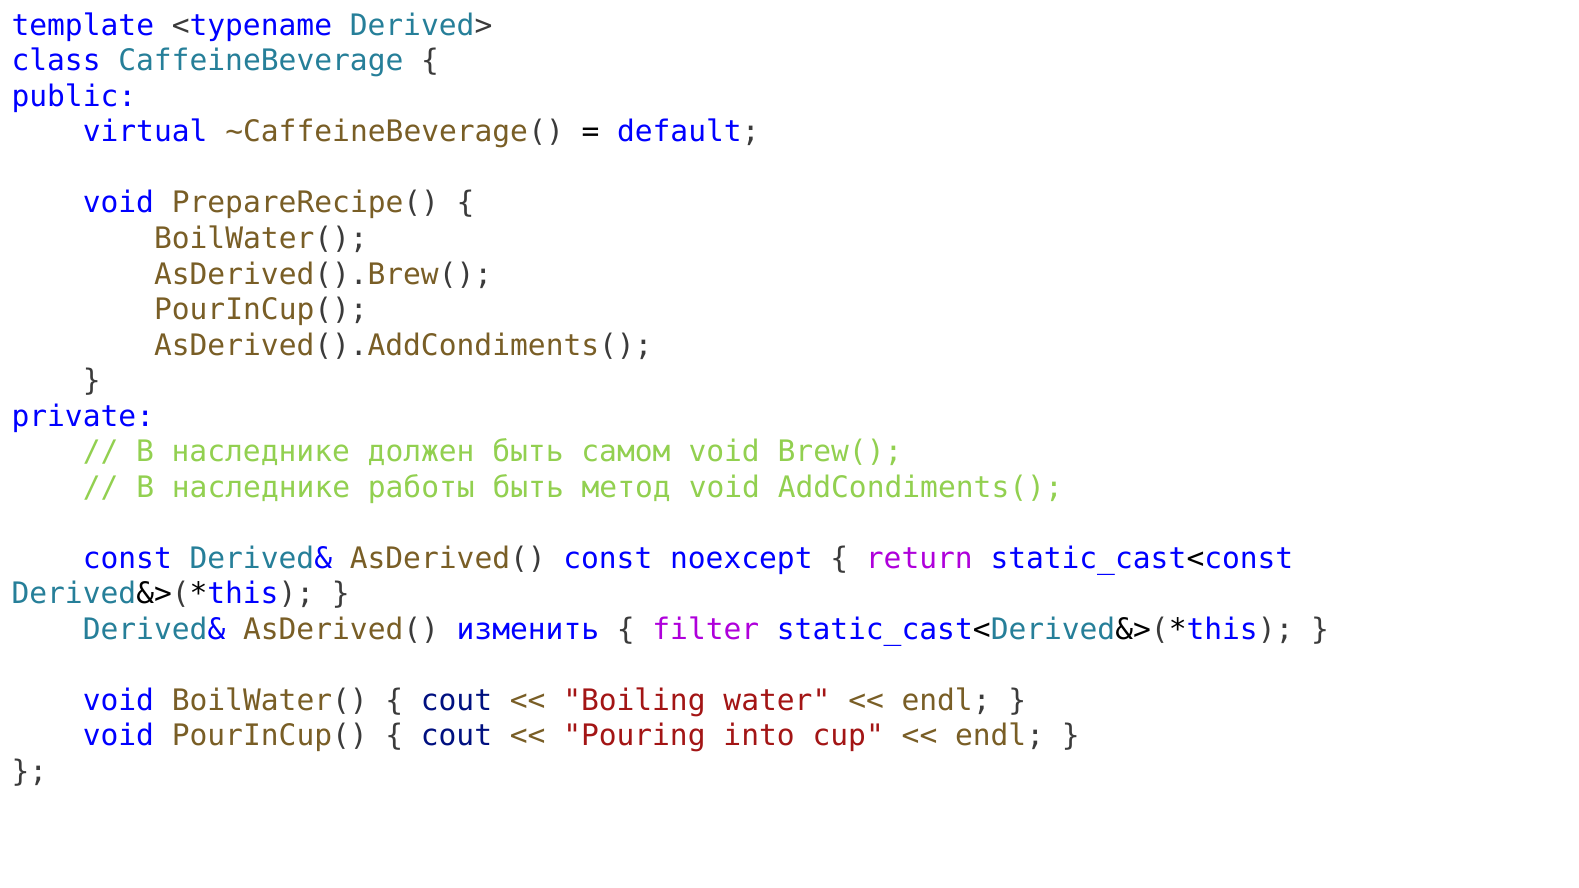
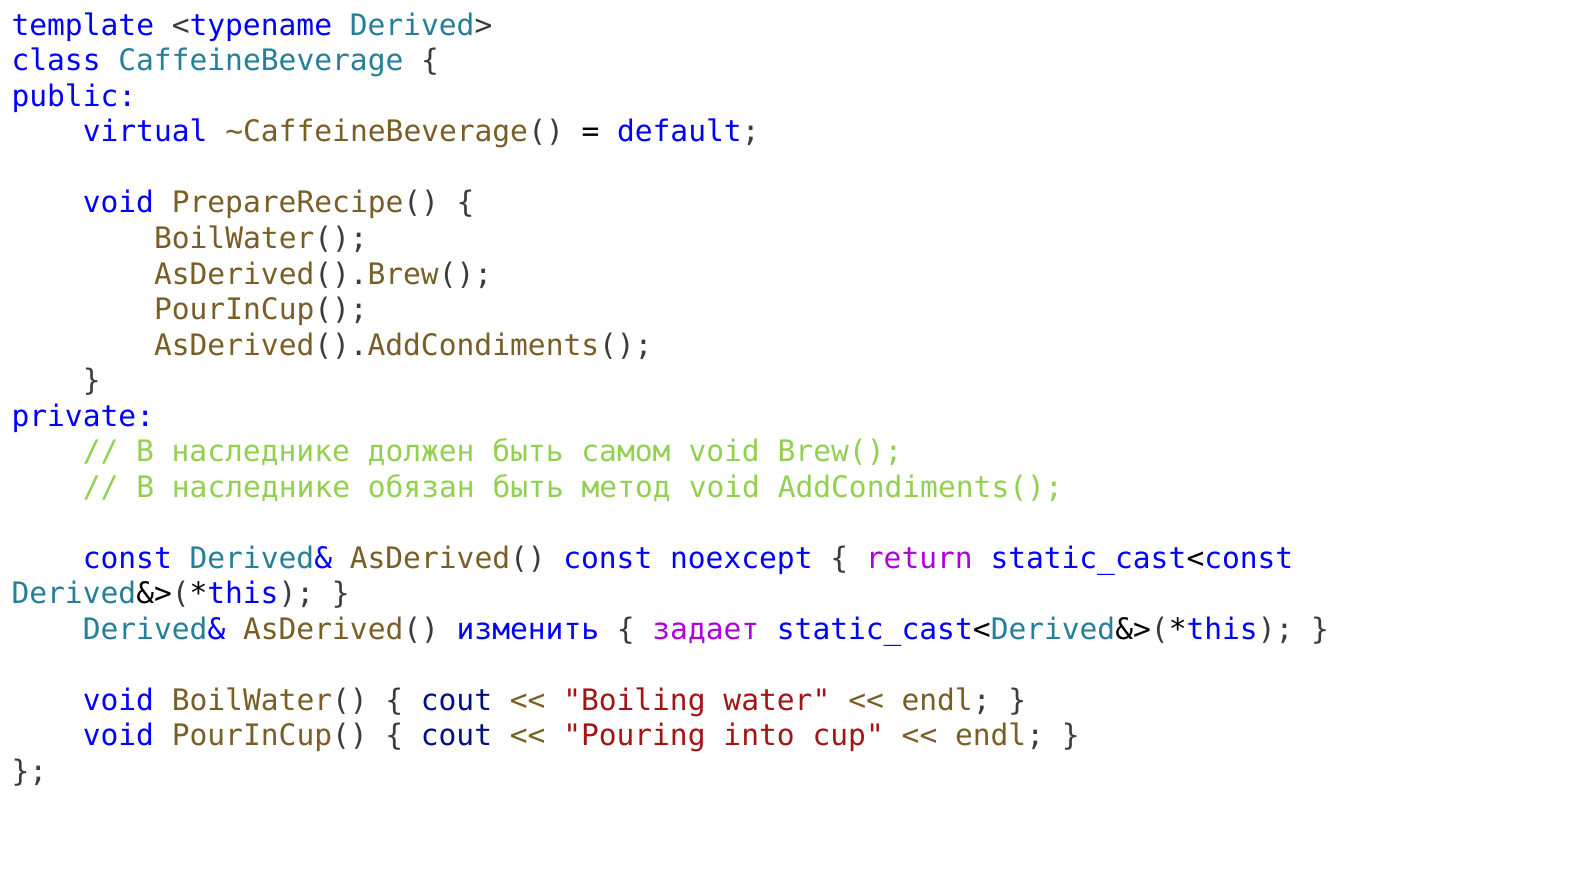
работы: работы -> обязан
filter: filter -> задает
